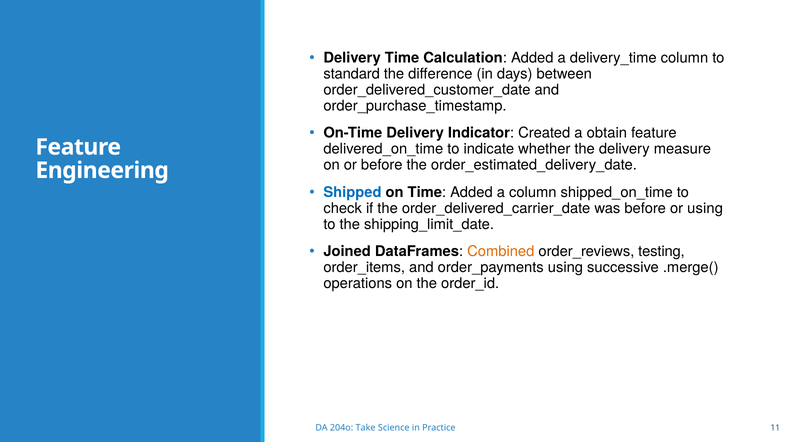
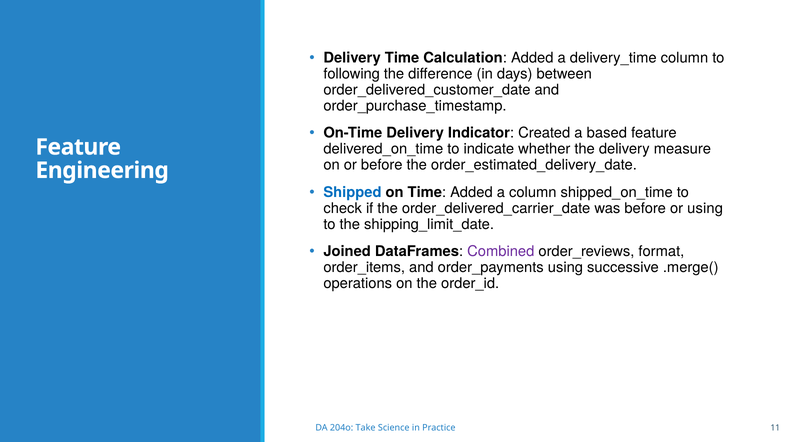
standard: standard -> following
obtain: obtain -> based
Combined colour: orange -> purple
testing: testing -> format
